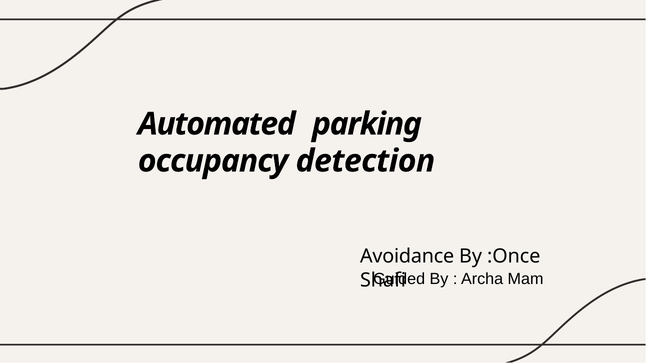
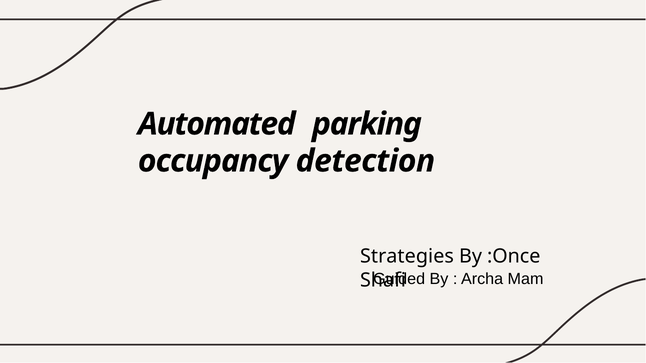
Avoidance: Avoidance -> Strategies
